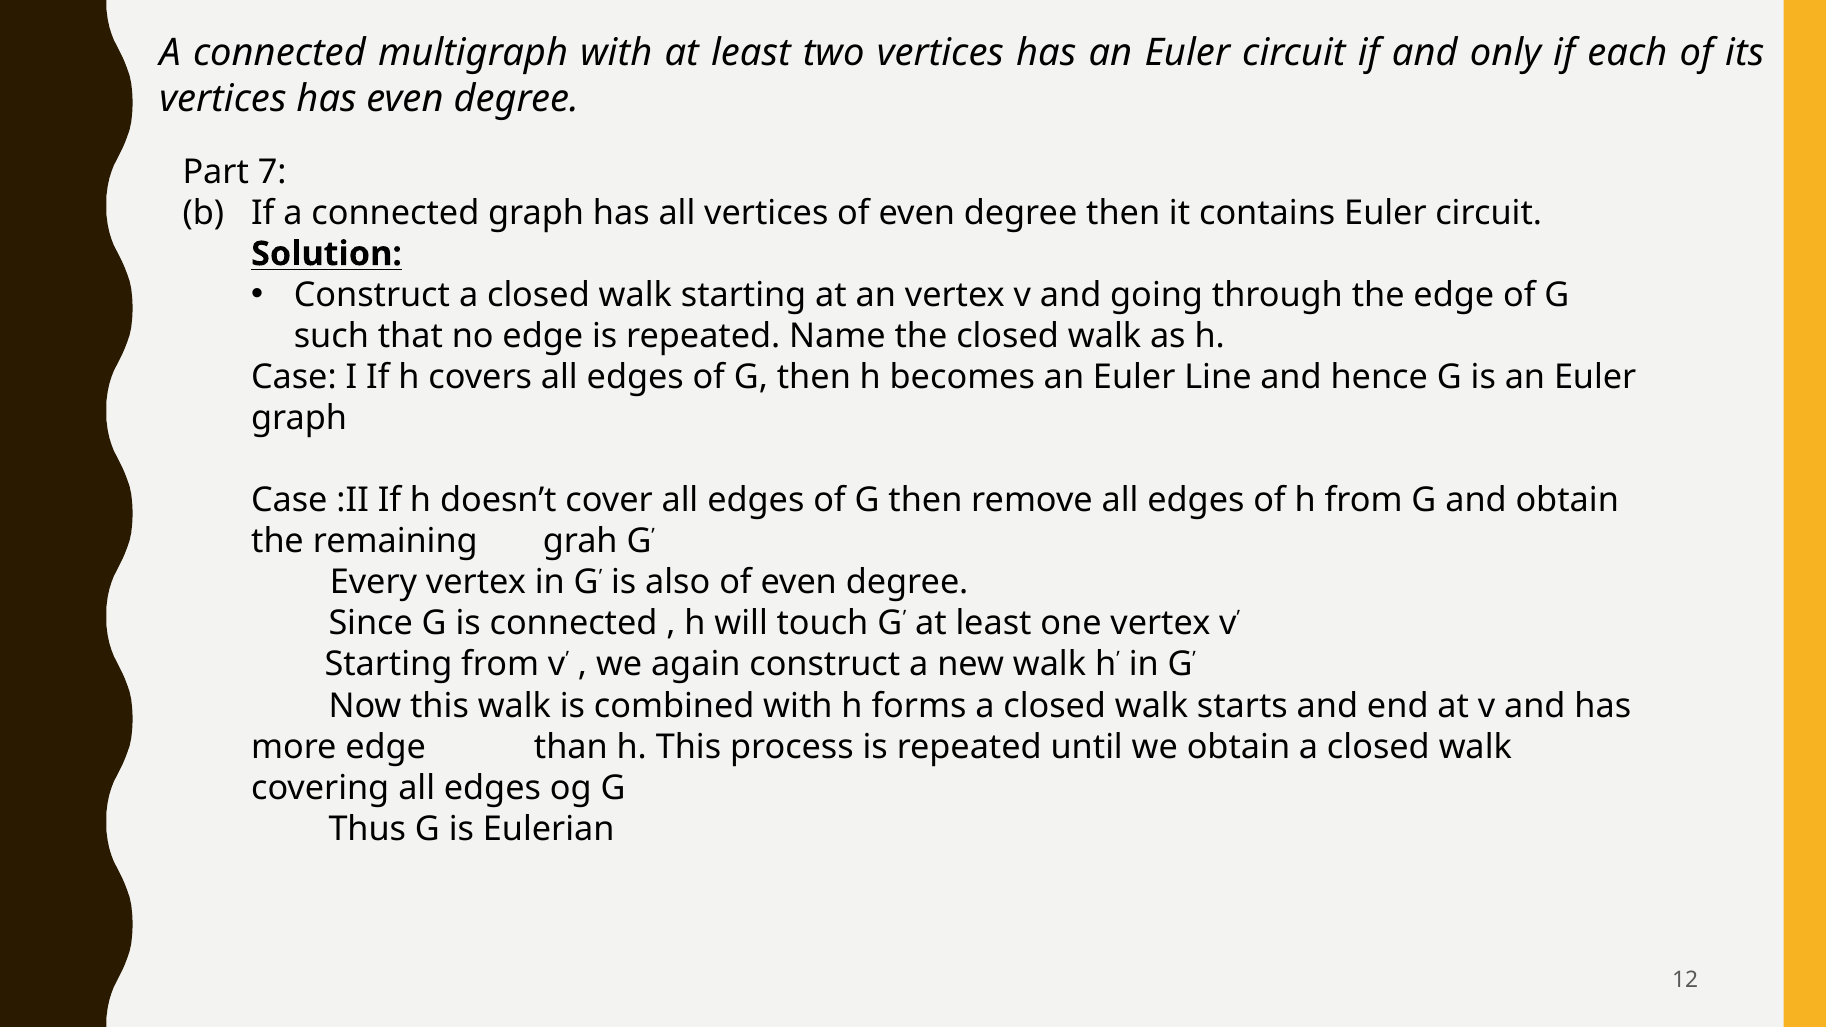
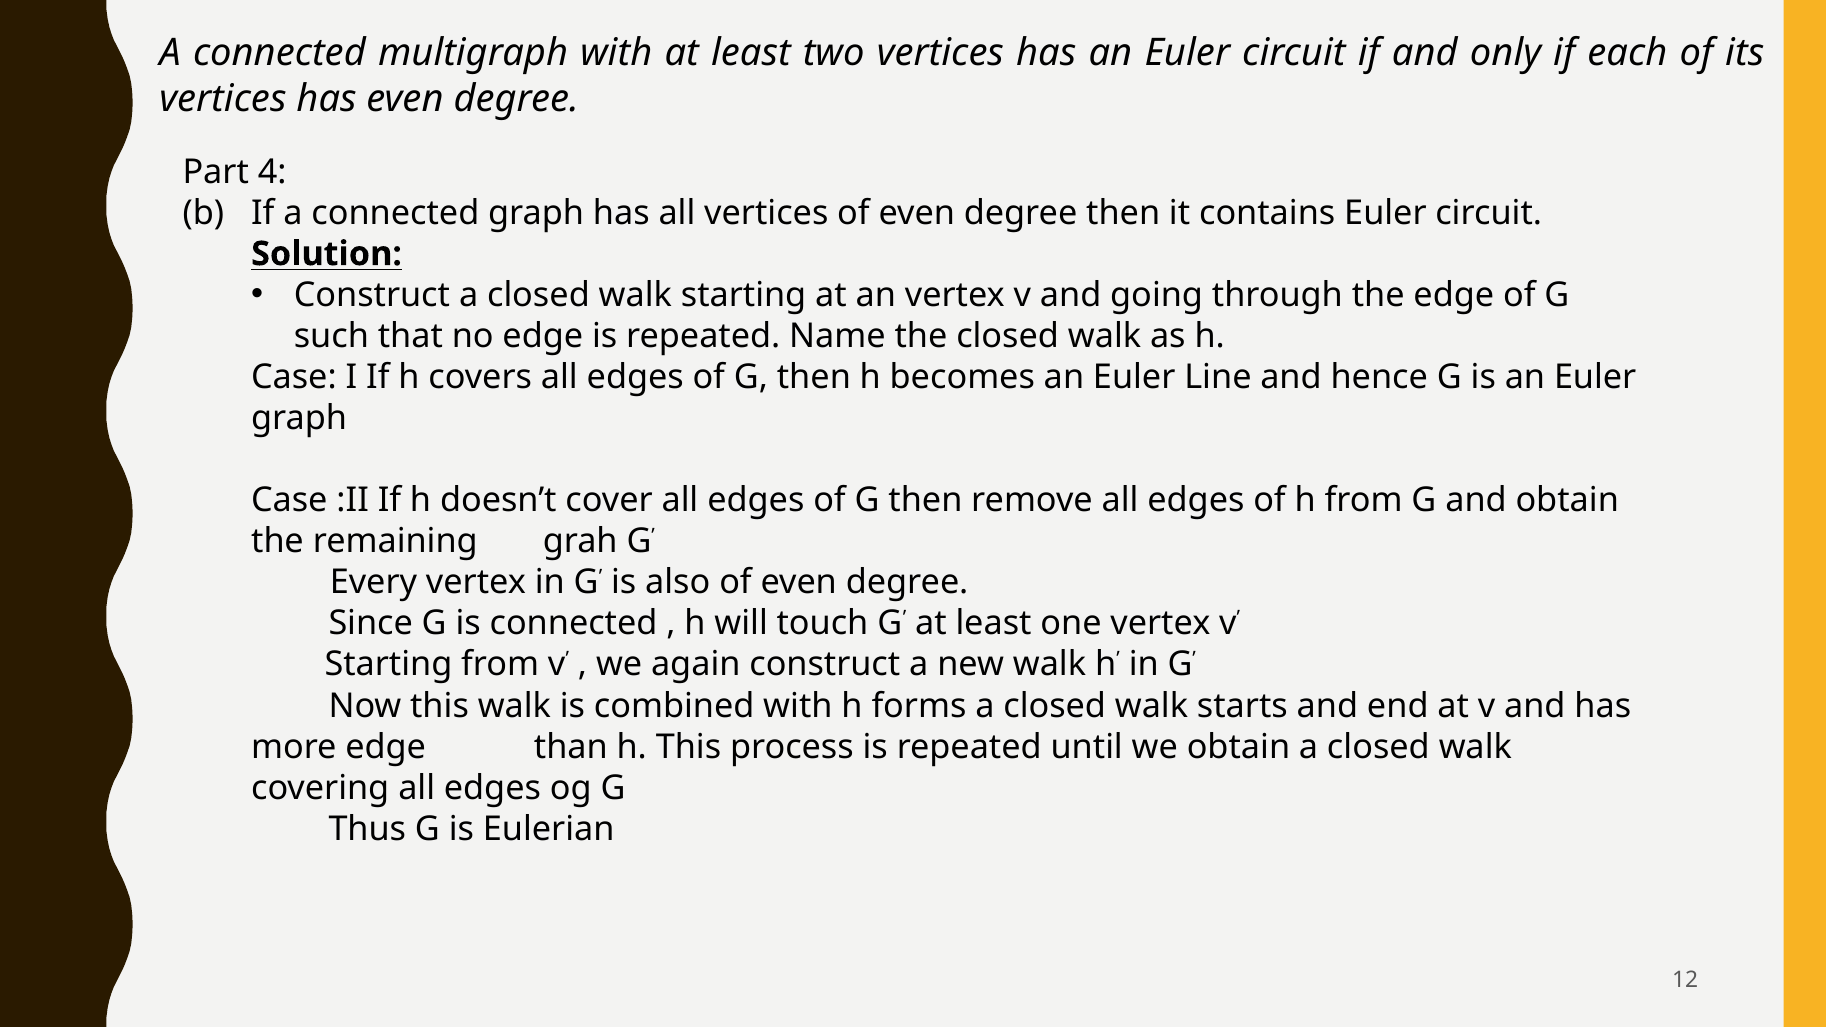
7: 7 -> 4
